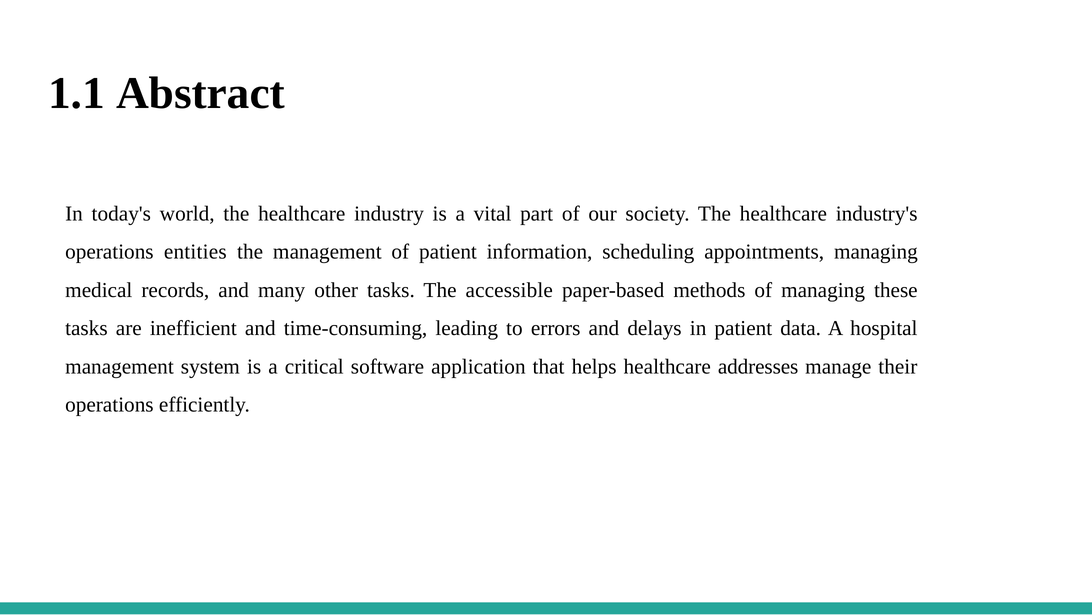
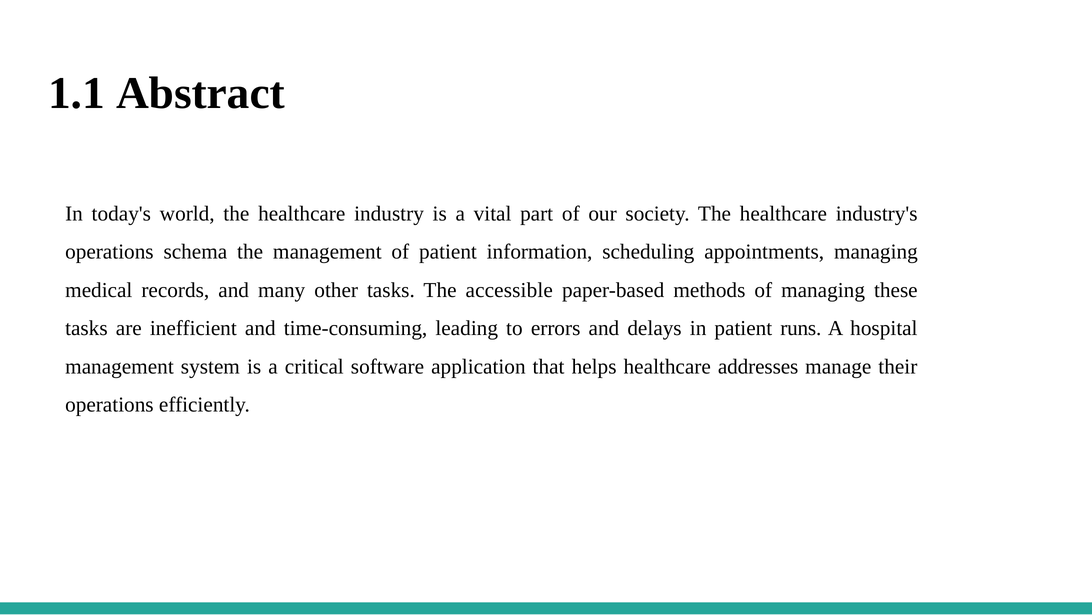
entities: entities -> schema
data: data -> runs
